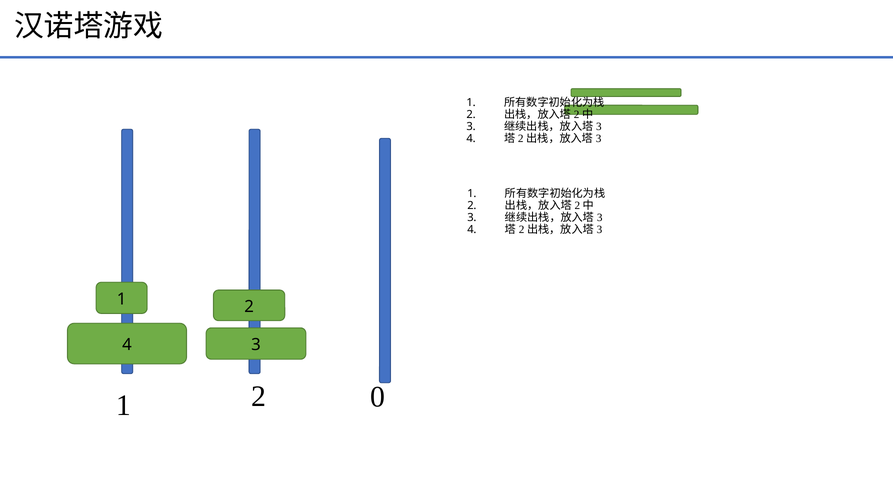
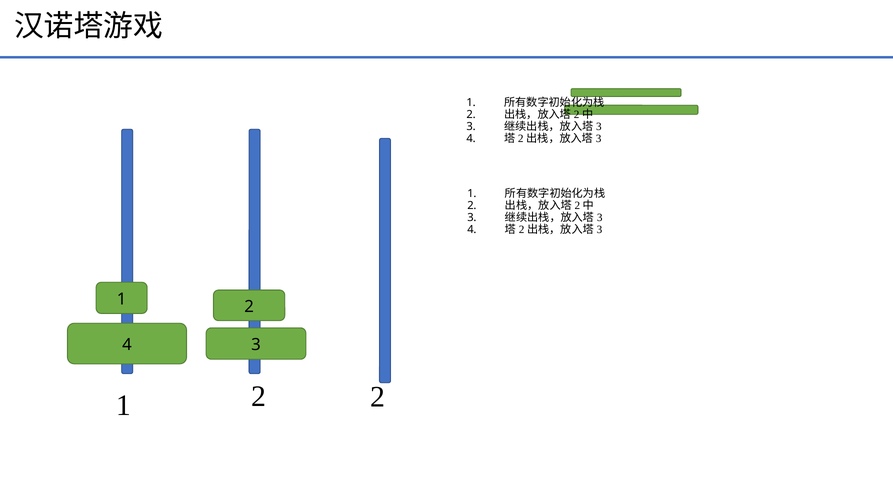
1 0: 0 -> 2
